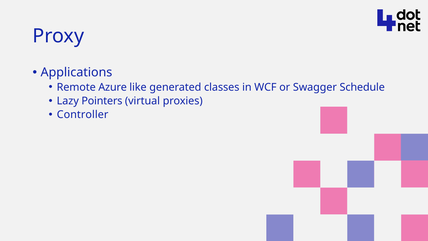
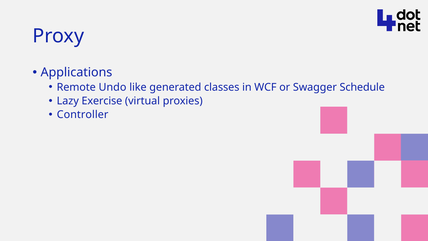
Azure: Azure -> Undo
Pointers: Pointers -> Exercise
